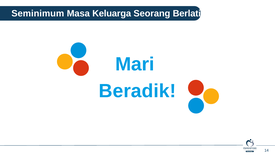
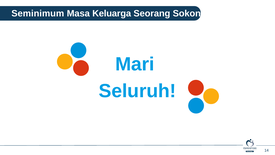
Berlatih: Berlatih -> Sokong
Beradik: Beradik -> Seluruh
